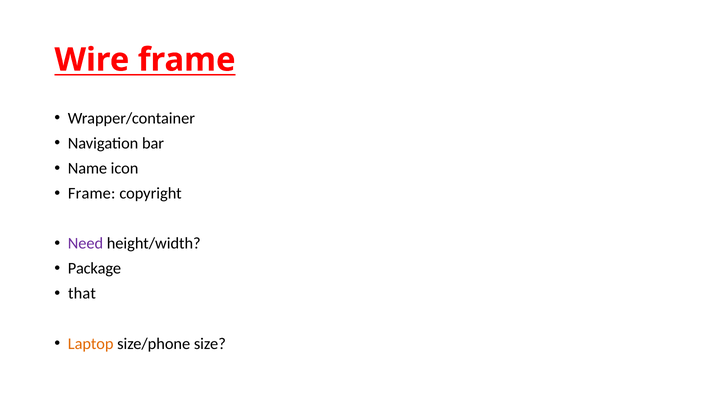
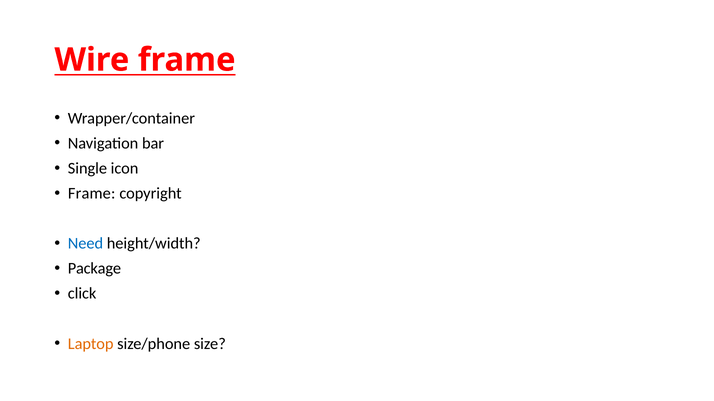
Name: Name -> Single
Need colour: purple -> blue
that: that -> click
